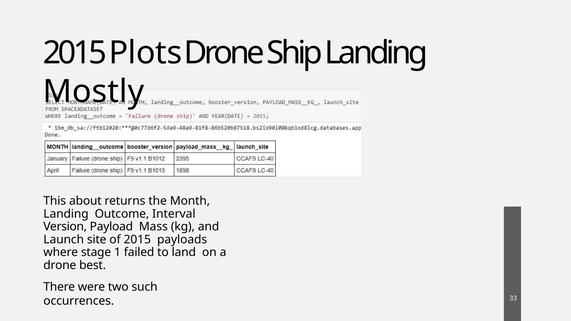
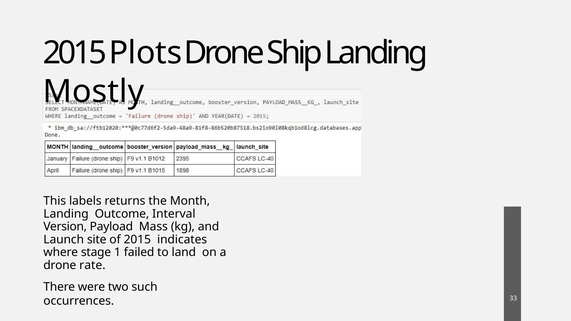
about: about -> labels
payloads: payloads -> indicates
best: best -> rate
